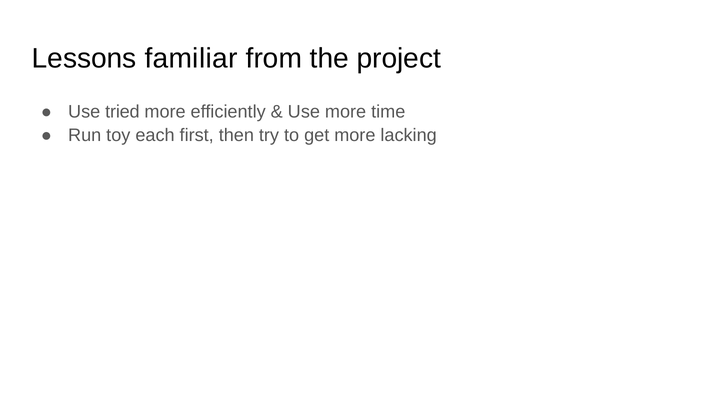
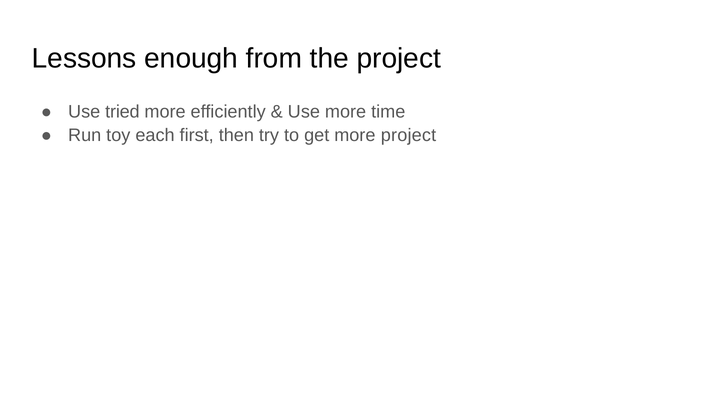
familiar: familiar -> enough
more lacking: lacking -> project
